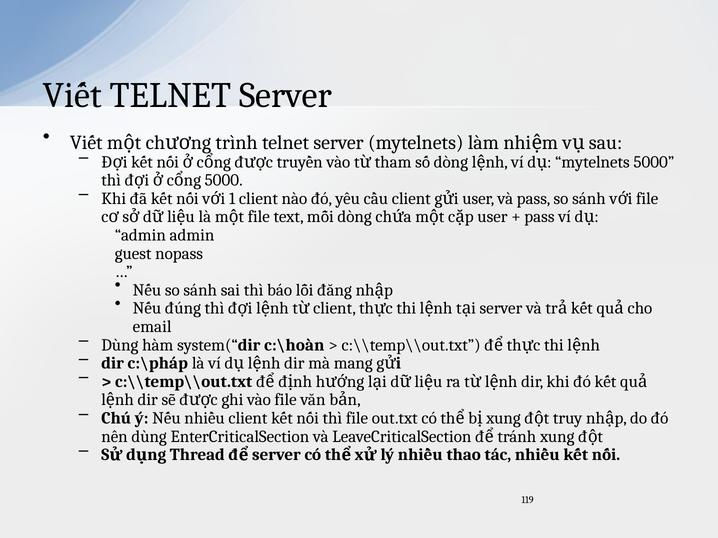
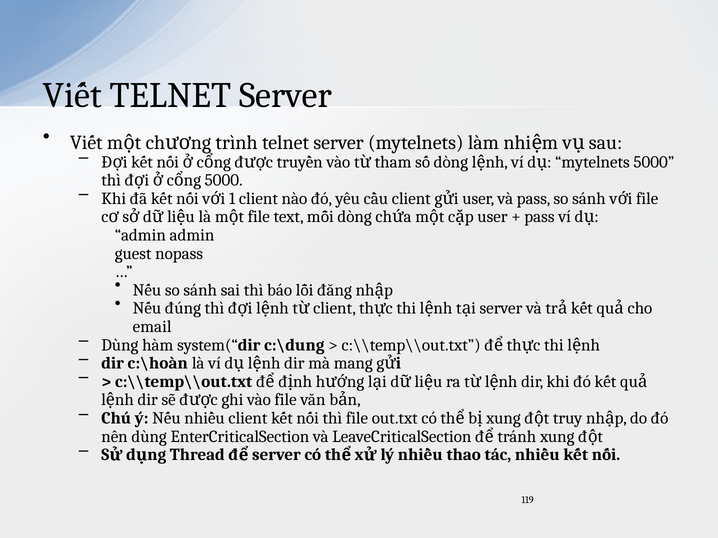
c:\hoàn: c:\hoàn -> c:\dung
c:\pháp: c:\pháp -> c:\hoàn
